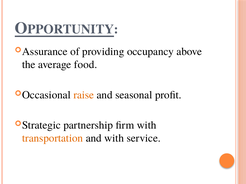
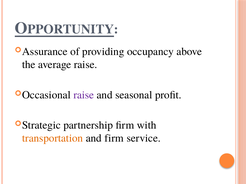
average food: food -> raise
raise at (84, 95) colour: orange -> purple
and with: with -> firm
